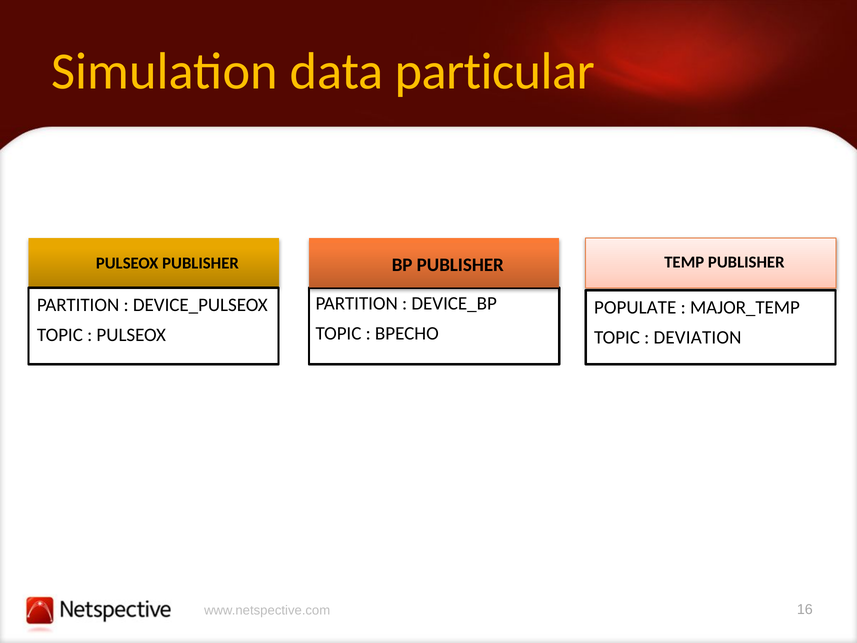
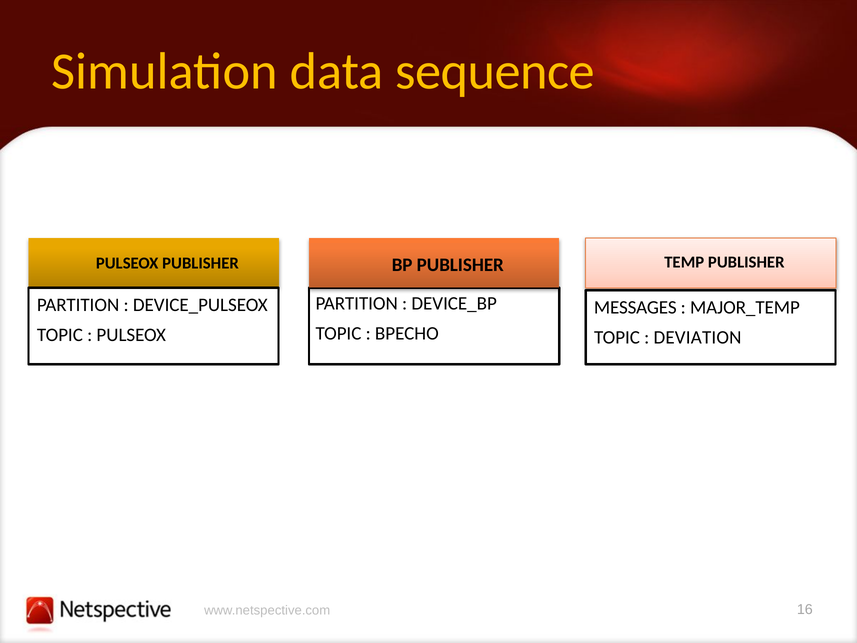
particular: particular -> sequence
POPULATE: POPULATE -> MESSAGES
